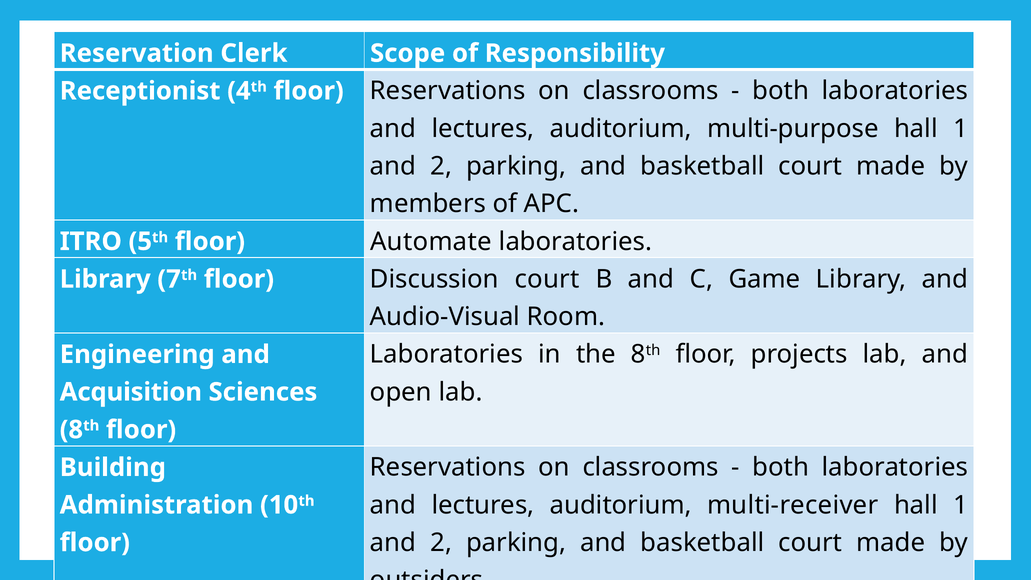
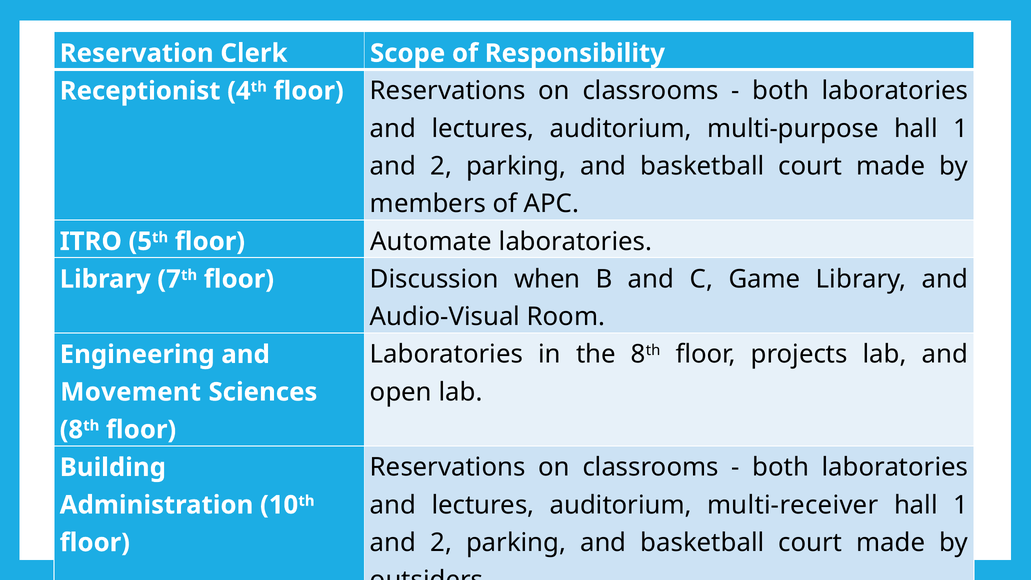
Discussion court: court -> when
Acquisition: Acquisition -> Movement
